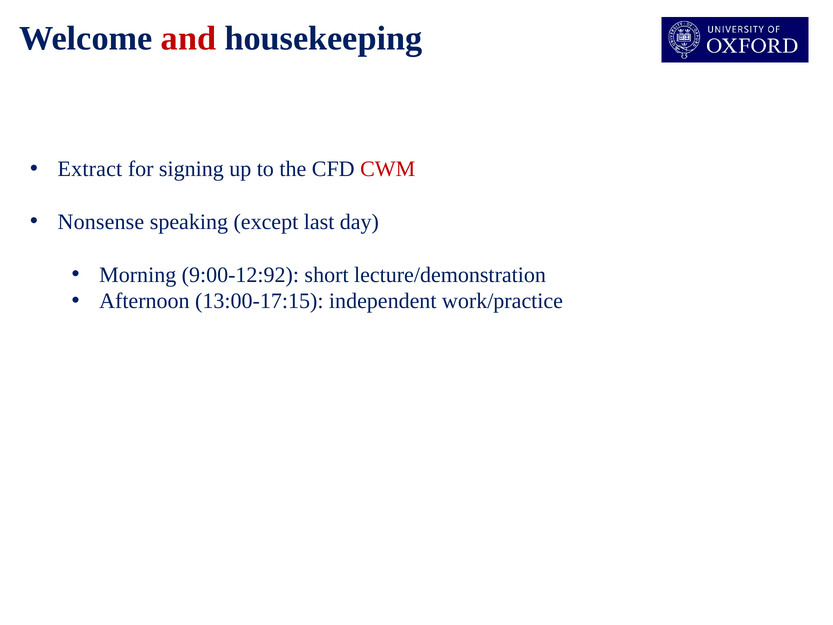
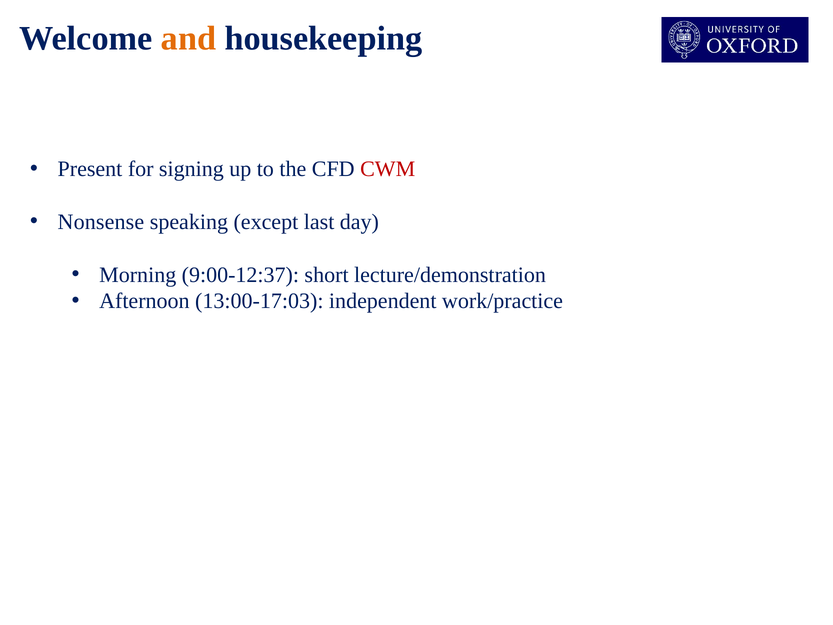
and colour: red -> orange
Extract: Extract -> Present
9:00-12:92: 9:00-12:92 -> 9:00-12:37
13:00-17:15: 13:00-17:15 -> 13:00-17:03
